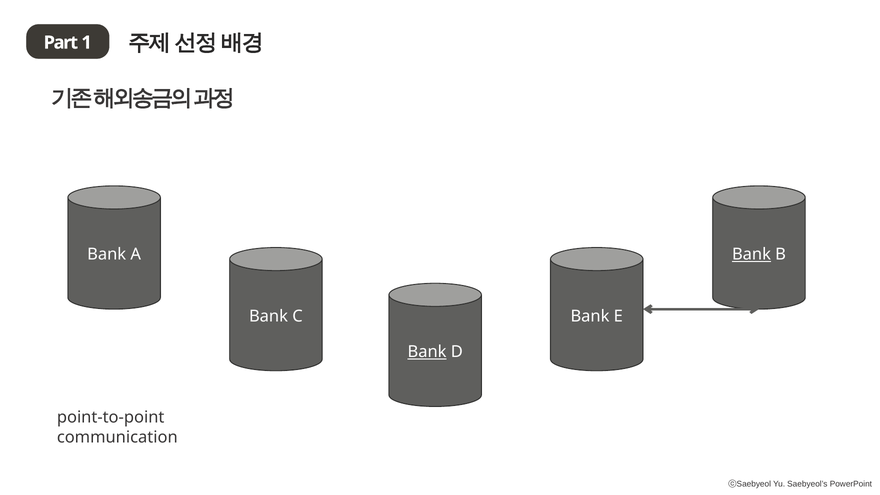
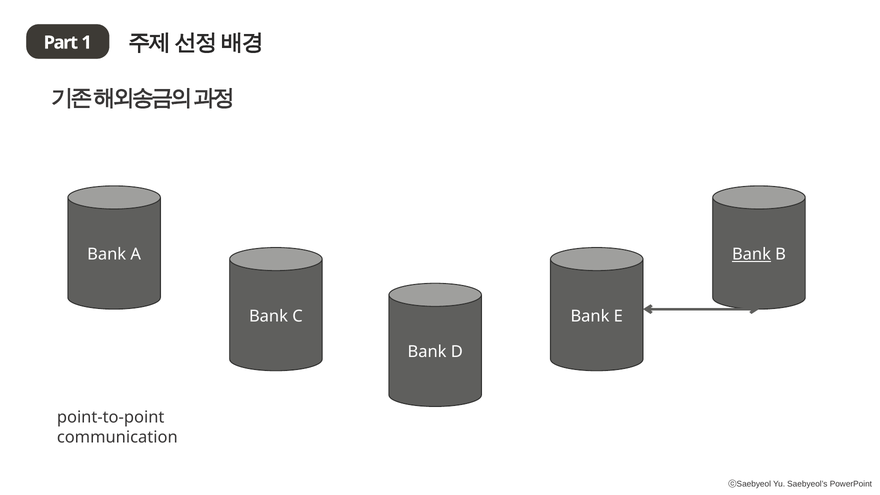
Bank at (427, 352) underline: present -> none
